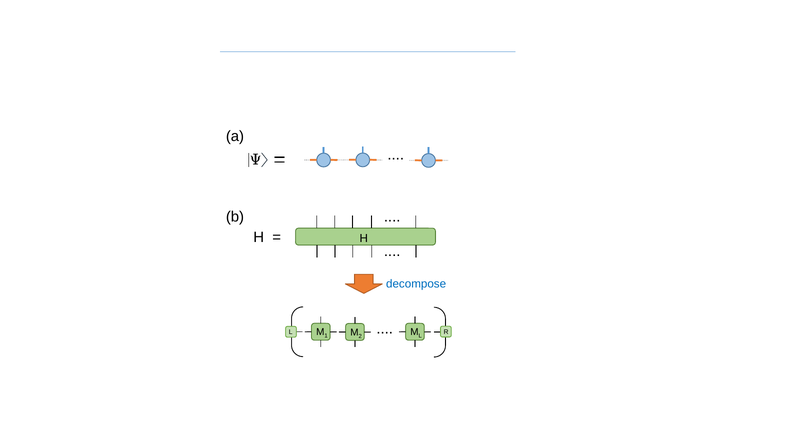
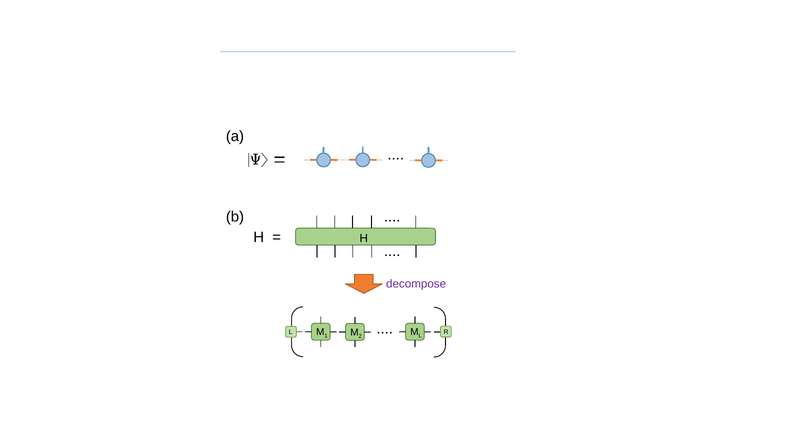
decompose colour: blue -> purple
